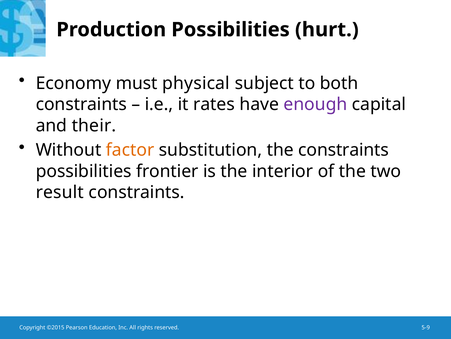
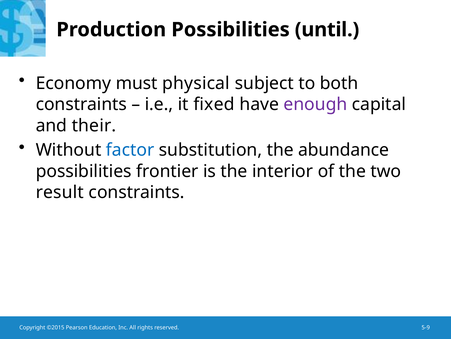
hurt: hurt -> until
rates: rates -> fixed
factor colour: orange -> blue
the constraints: constraints -> abundance
